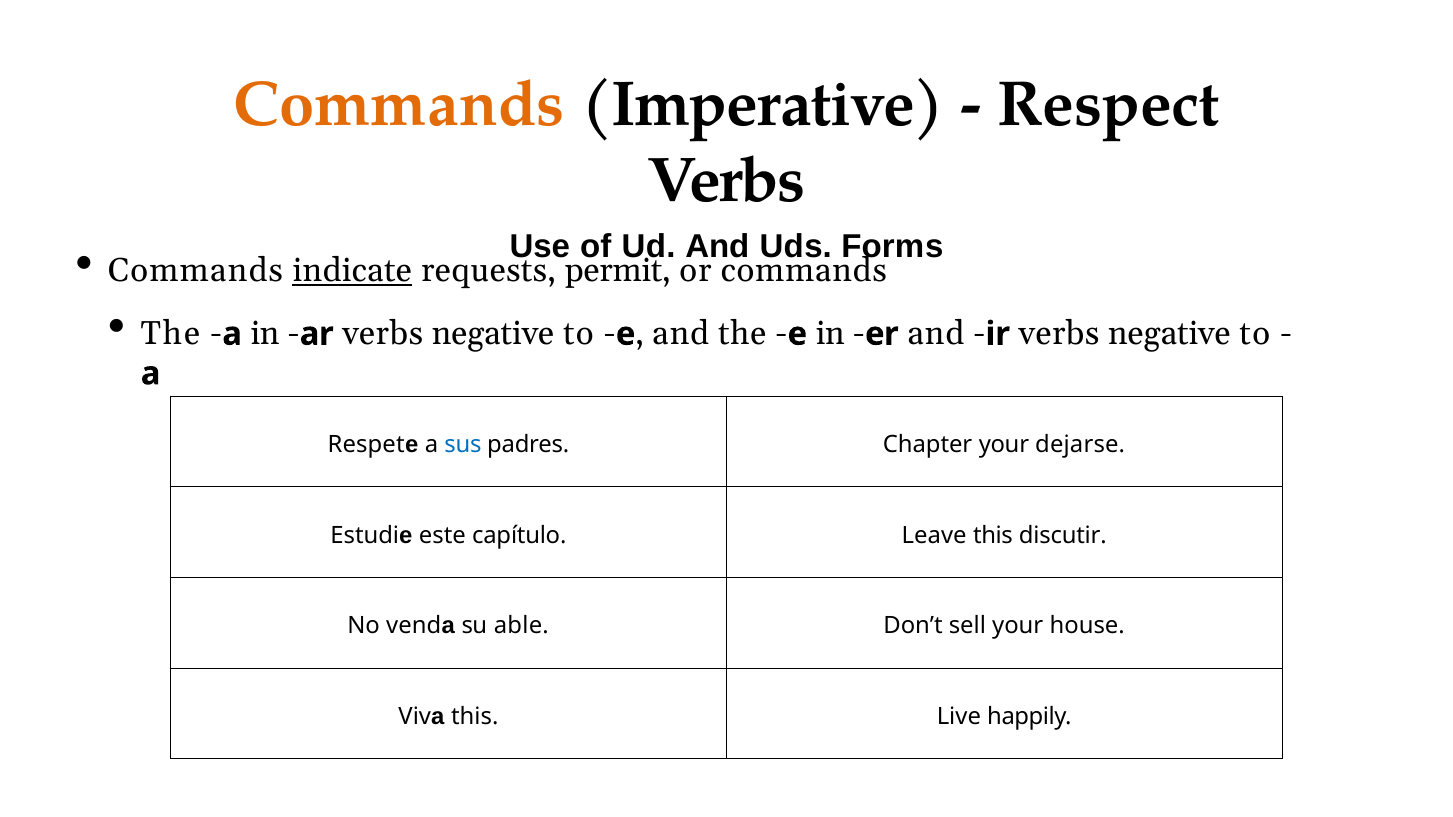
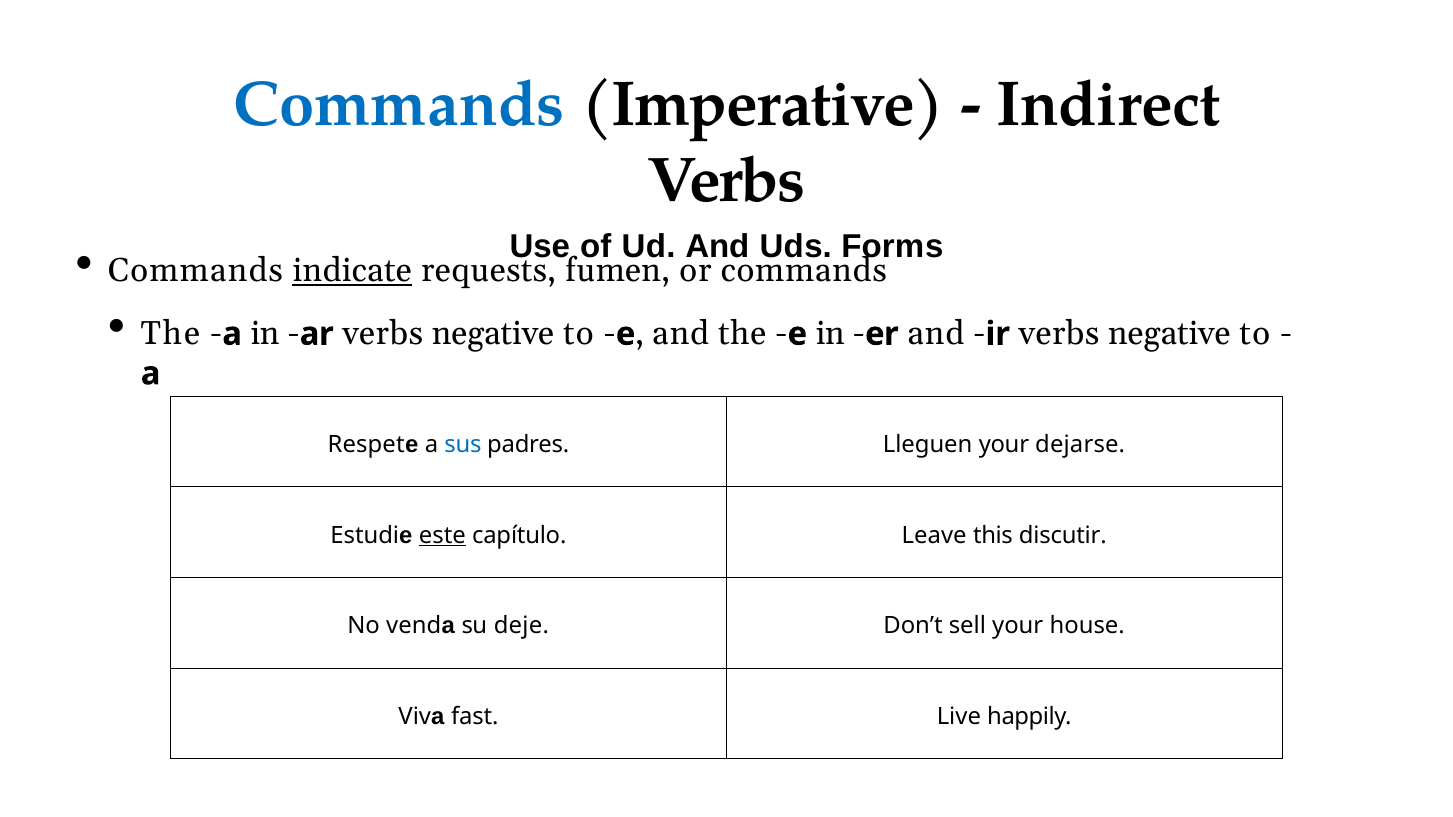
Commands at (399, 105) colour: orange -> blue
Respect: Respect -> Indirect
permit: permit -> fumen
Chapter: Chapter -> Lleguen
este underline: none -> present
able: able -> deje
a this: this -> fast
